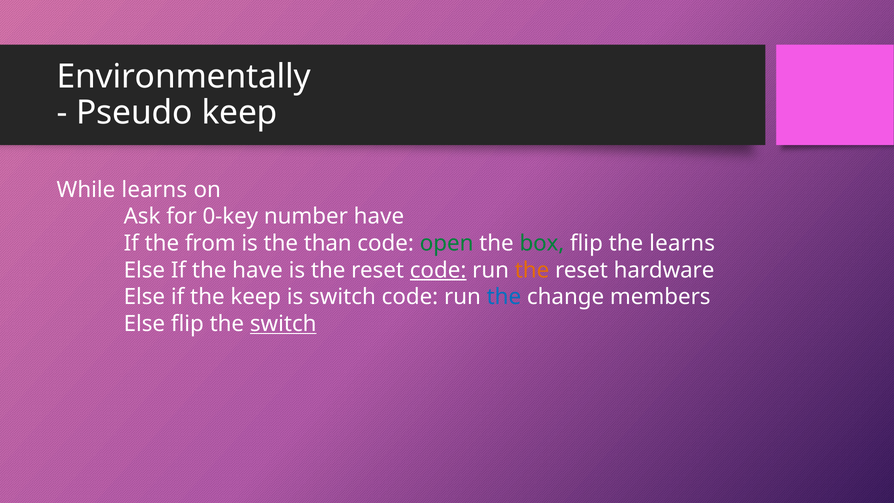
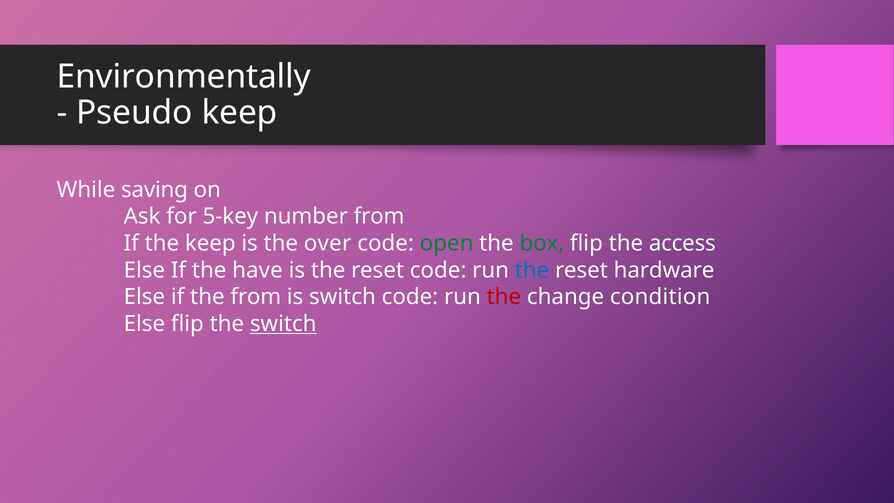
While learns: learns -> saving
0-key: 0-key -> 5-key
number have: have -> from
the from: from -> keep
than: than -> over
the learns: learns -> access
code at (438, 270) underline: present -> none
the at (532, 270) colour: orange -> blue
the keep: keep -> from
the at (504, 297) colour: blue -> red
members: members -> condition
